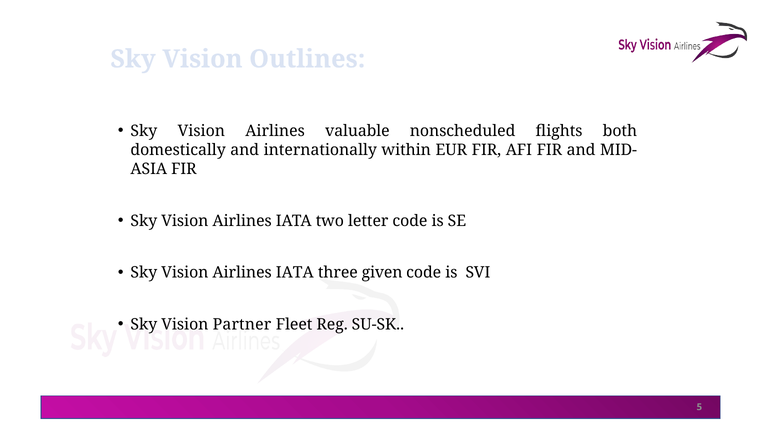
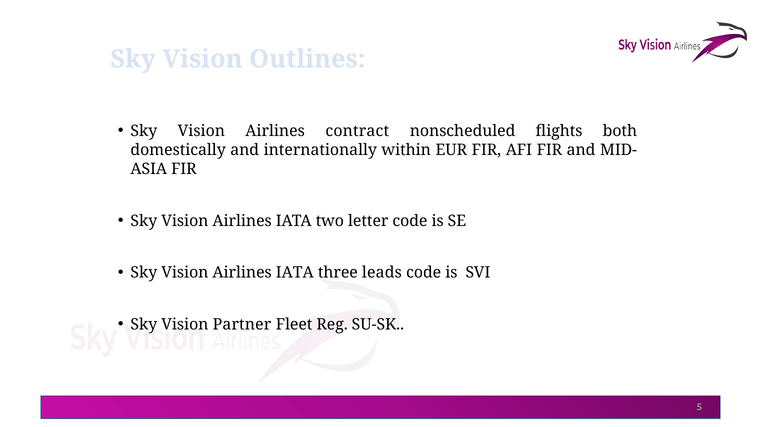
valuable: valuable -> contract
given: given -> leads
